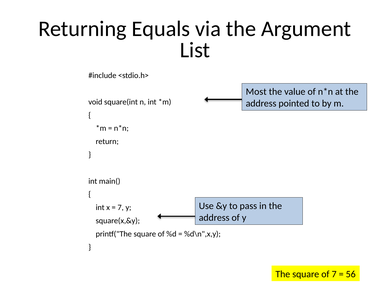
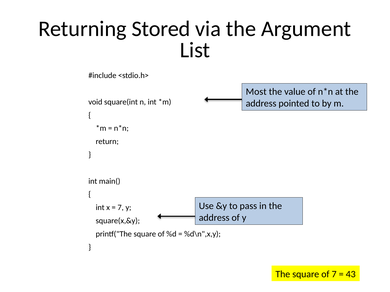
Equals: Equals -> Stored
56: 56 -> 43
